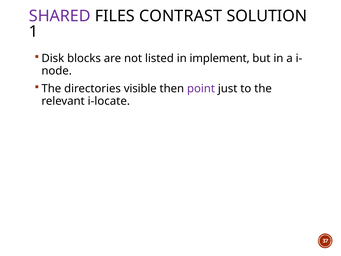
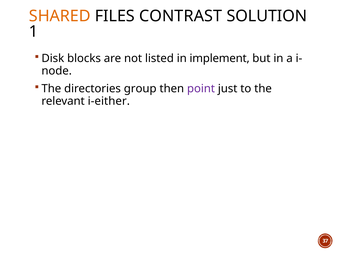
SHARED colour: purple -> orange
visible: visible -> group
i-locate: i-locate -> i-either
